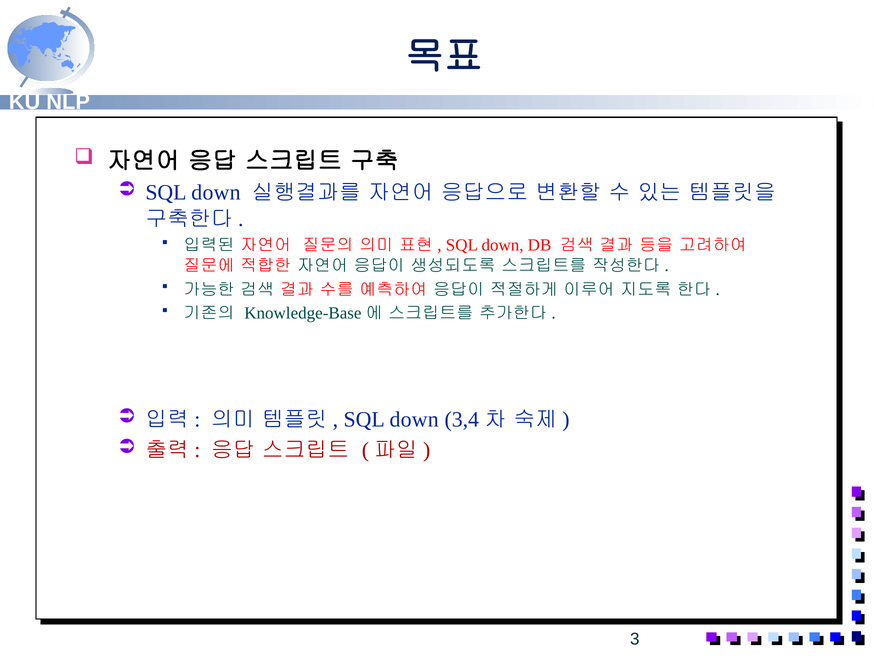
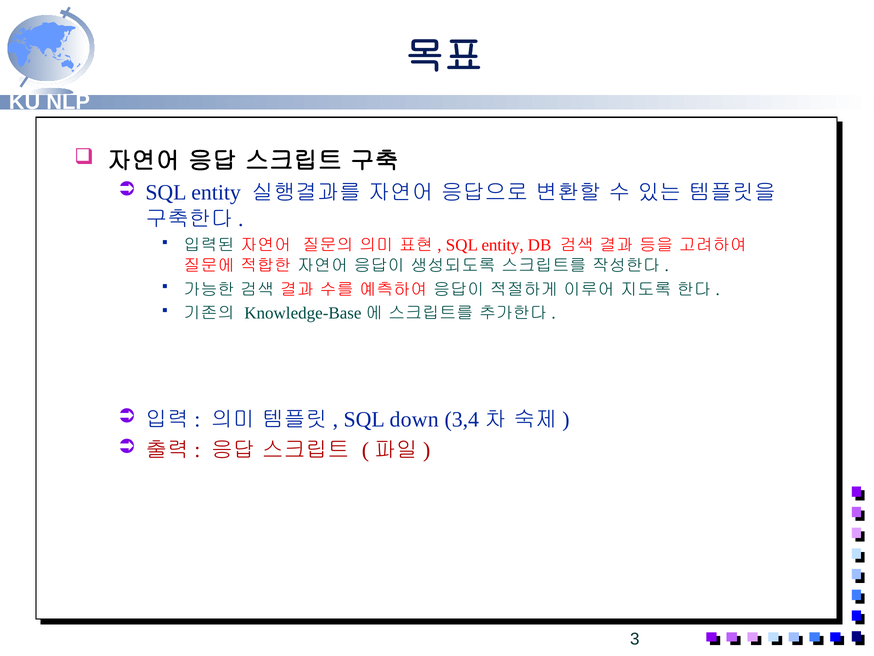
down at (216, 192): down -> entity
down at (503, 245): down -> entity
